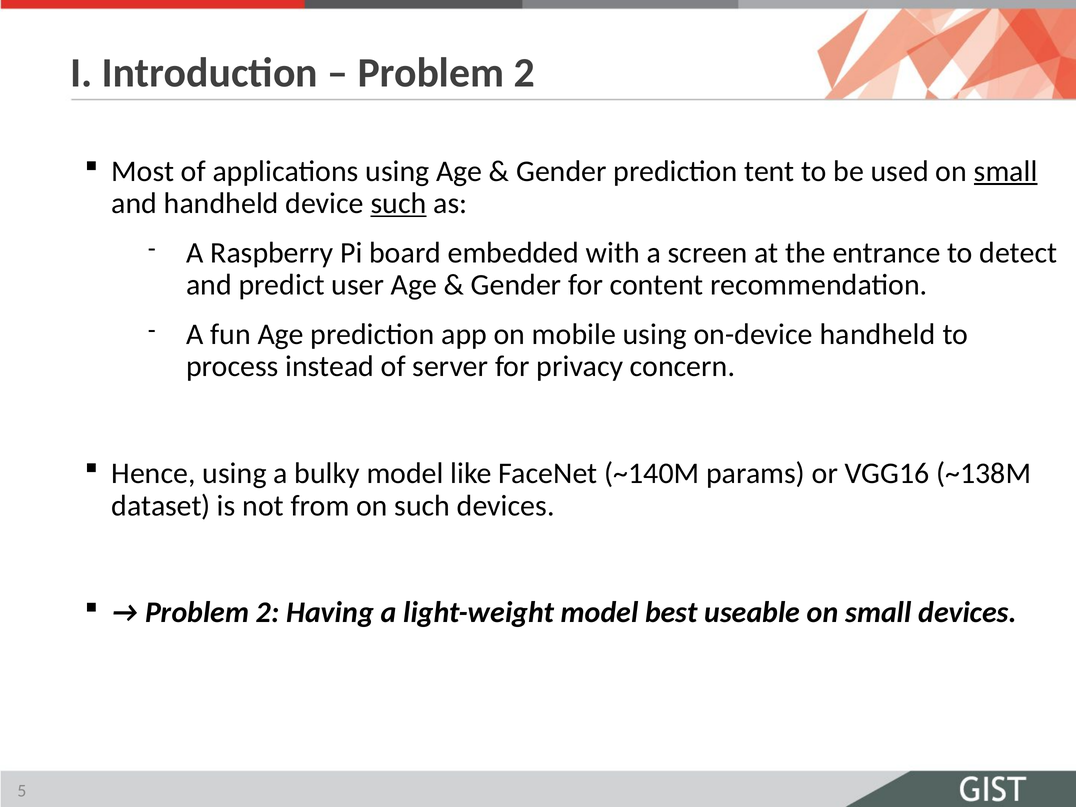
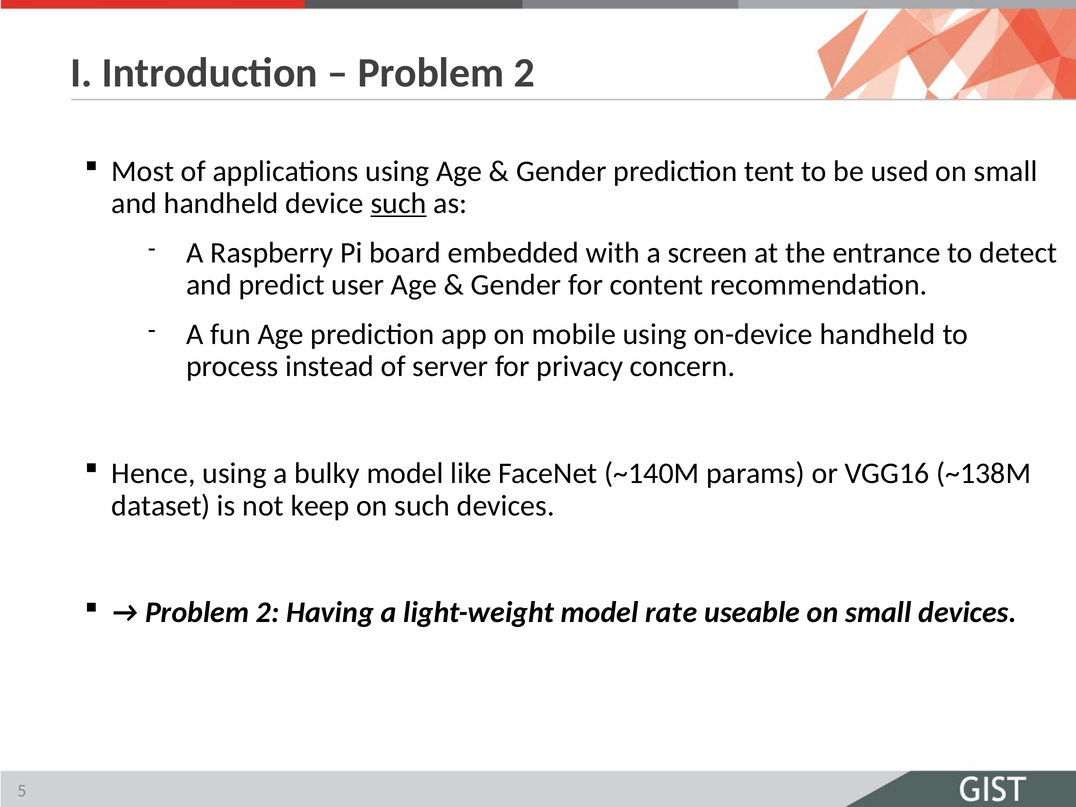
small at (1006, 171) underline: present -> none
from: from -> keep
best: best -> rate
